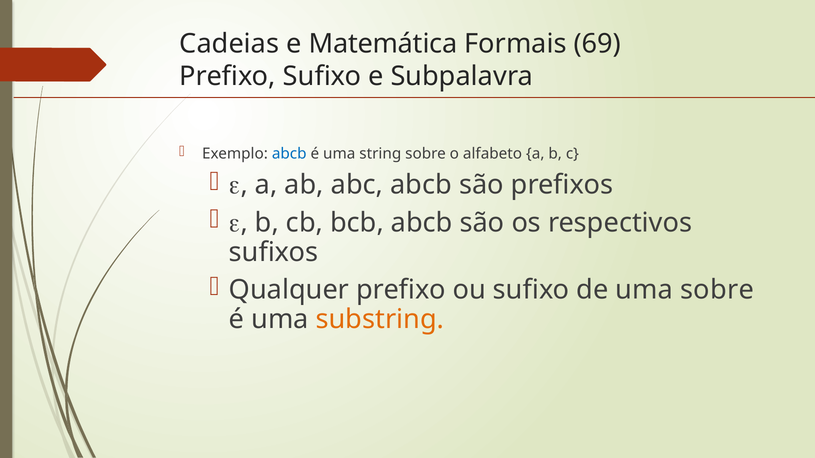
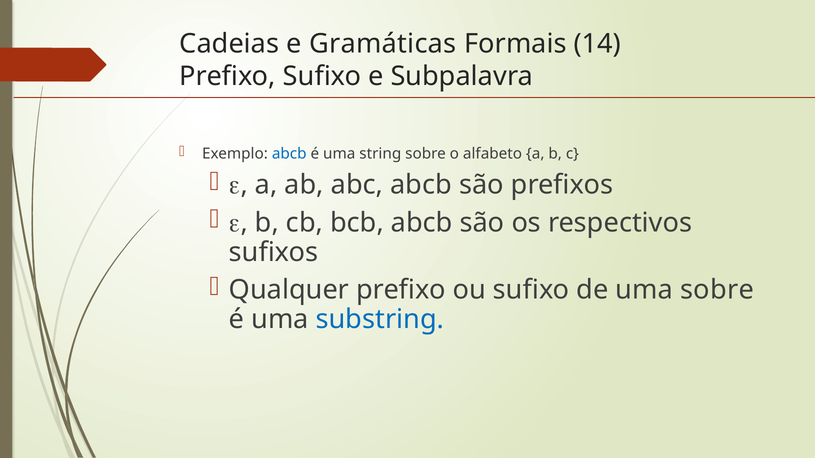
Matemática: Matemática -> Gramáticas
69: 69 -> 14
substring colour: orange -> blue
